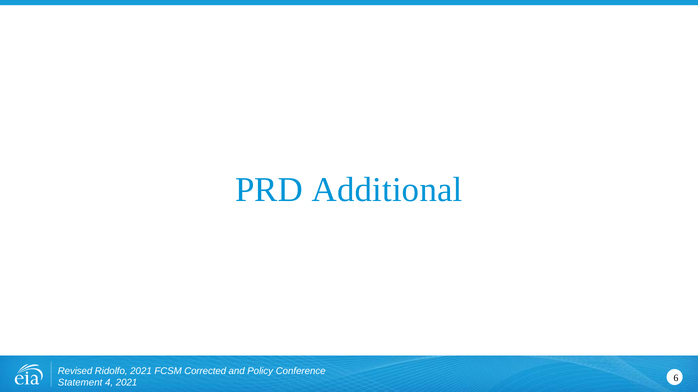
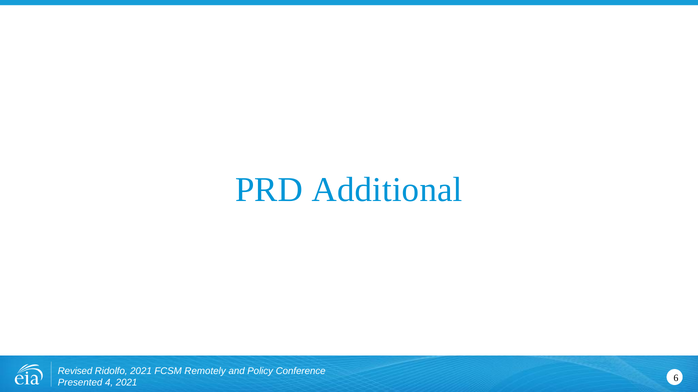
Corrected: Corrected -> Remotely
Statement: Statement -> Presented
